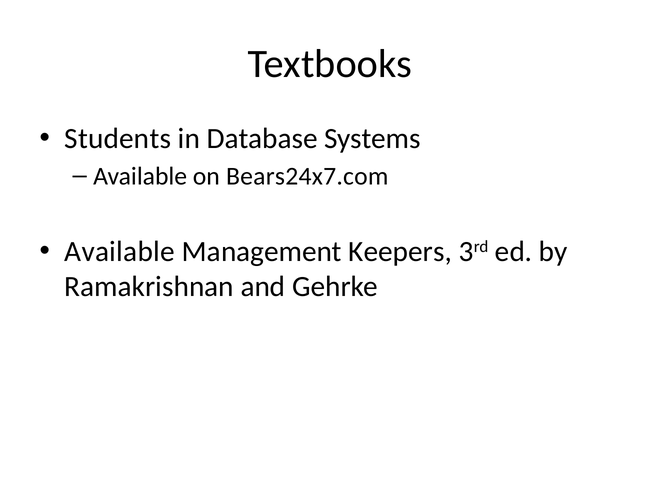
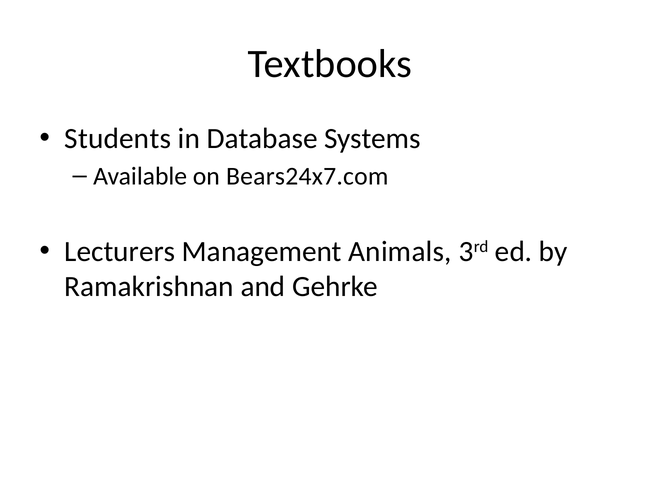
Available at (120, 251): Available -> Lecturers
Keepers: Keepers -> Animals
